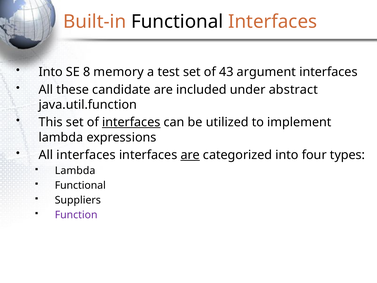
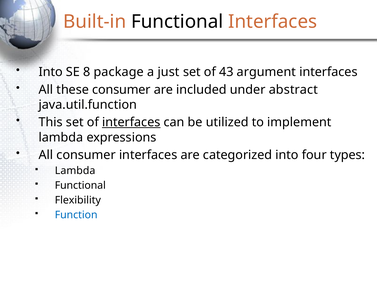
memory: memory -> package
test: test -> just
these candidate: candidate -> consumer
All interfaces: interfaces -> consumer
are at (190, 155) underline: present -> none
Suppliers: Suppliers -> Flexibility
Function colour: purple -> blue
